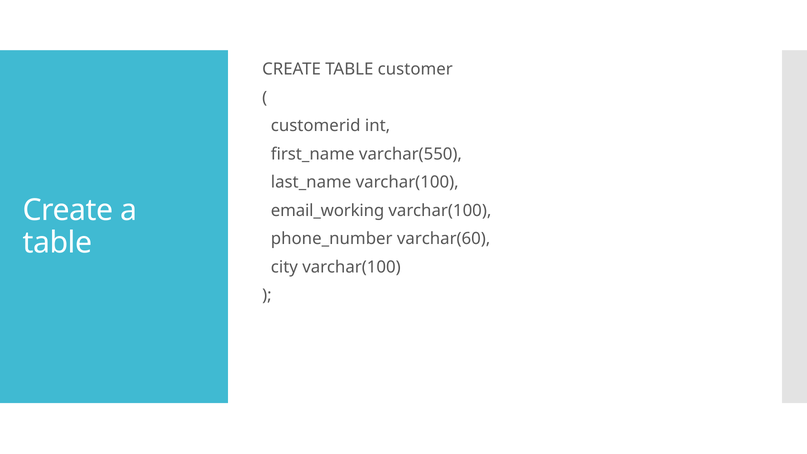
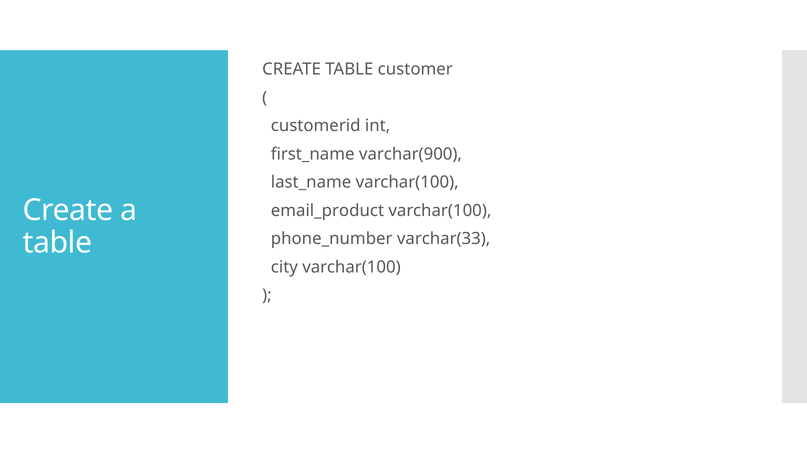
varchar(550: varchar(550 -> varchar(900
email_working: email_working -> email_product
varchar(60: varchar(60 -> varchar(33
